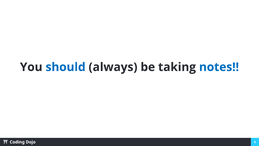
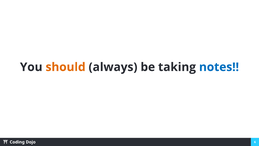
should colour: blue -> orange
